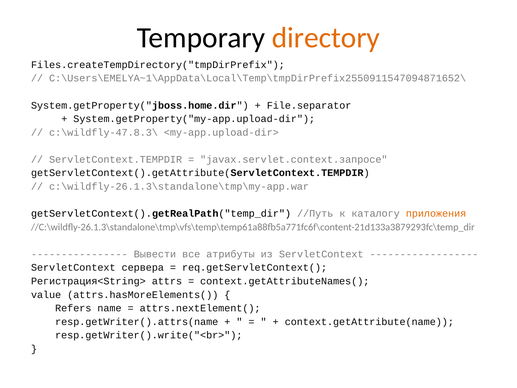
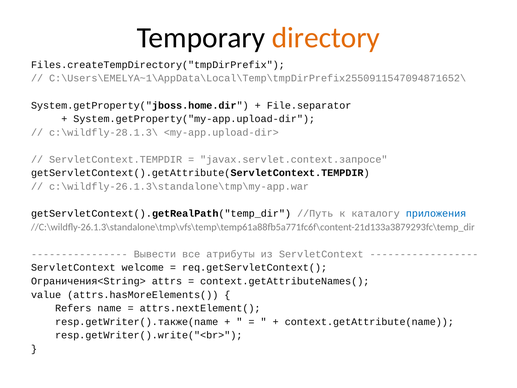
c:\wildfly-47.8.3\: c:\wildfly-47.8.3\ -> c:\wildfly-28.1.3\
приложения colour: orange -> blue
сервера: сервера -> welcome
Регистрация<String>: Регистрация<String> -> Ограничения<String>
resp.getWriter().attrs(name: resp.getWriter().attrs(name -> resp.getWriter().также(name
